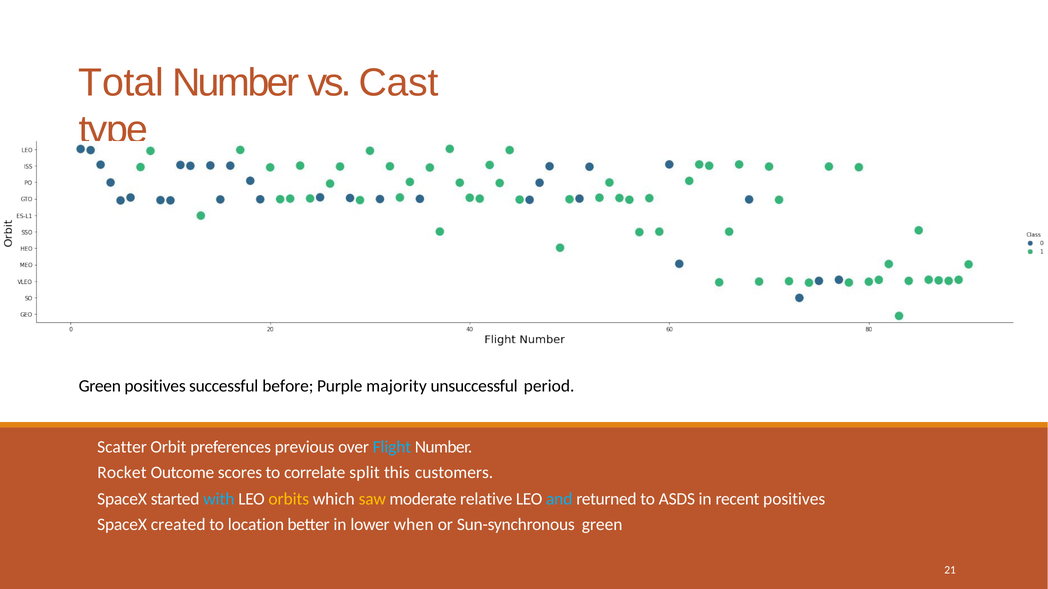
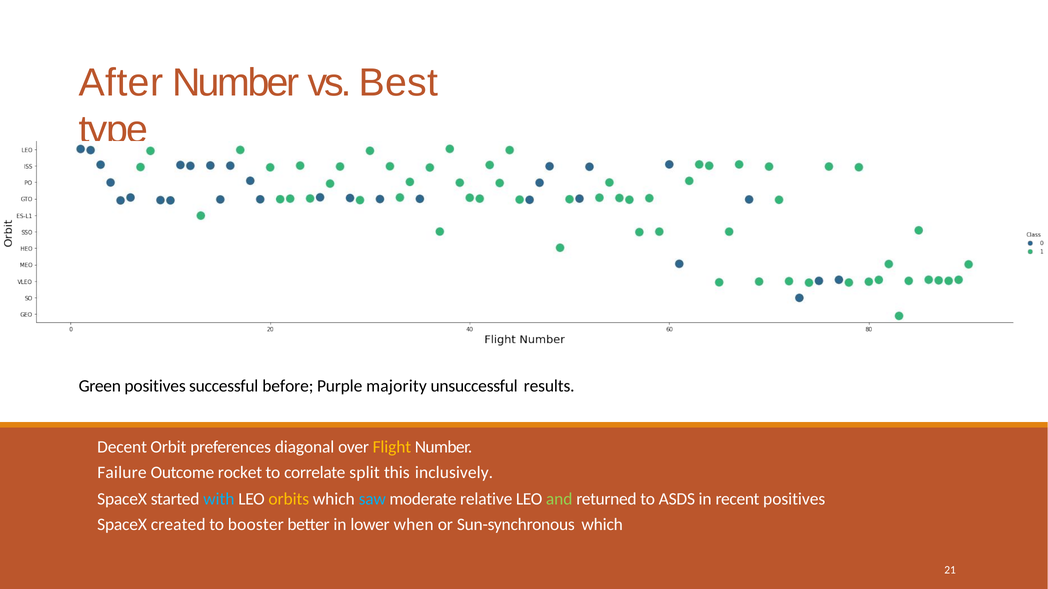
Total: Total -> After
Cast: Cast -> Best
period: period -> results
Scatter: Scatter -> Decent
previous: previous -> diagonal
Flight colour: light blue -> yellow
Rocket: Rocket -> Failure
scores: scores -> rocket
customers: customers -> inclusively
saw colour: yellow -> light blue
and colour: light blue -> light green
location: location -> booster
Sun-synchronous green: green -> which
